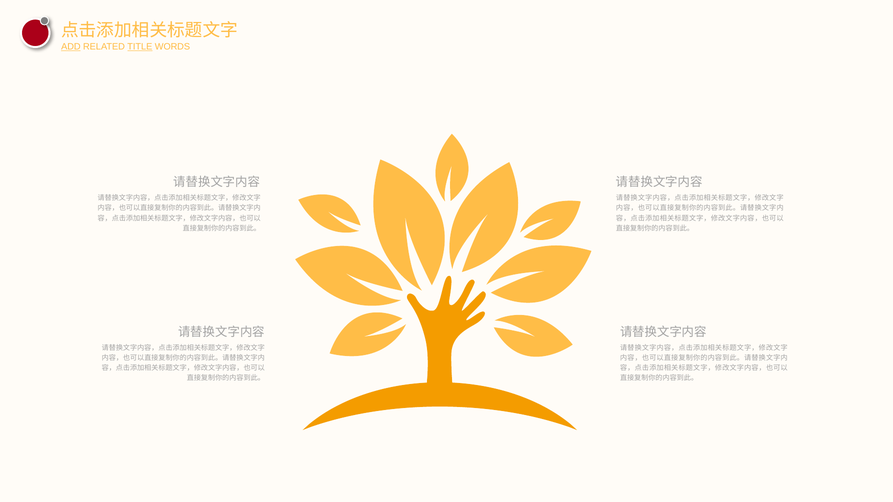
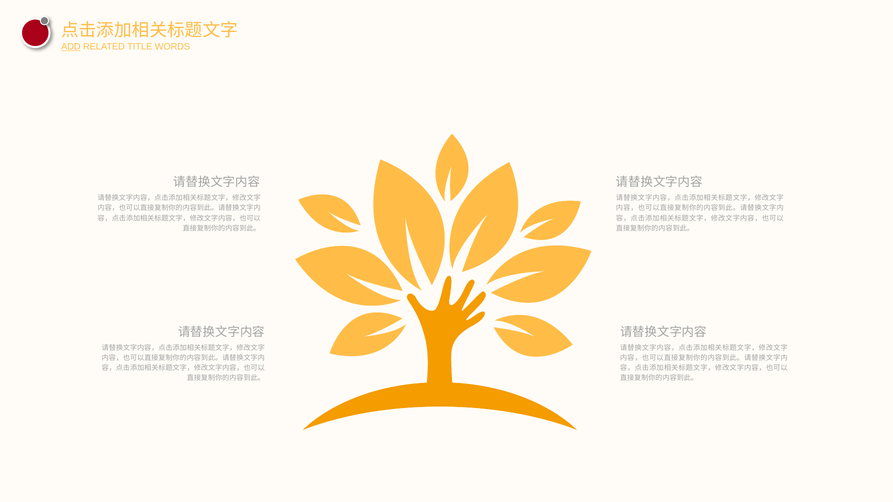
TITLE underline: present -> none
